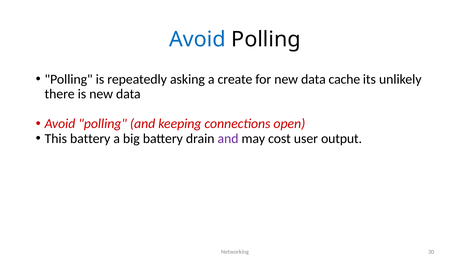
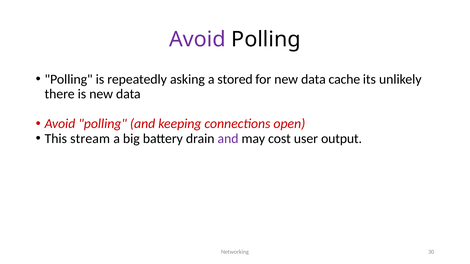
Avoid at (197, 39) colour: blue -> purple
create: create -> stored
This battery: battery -> stream
